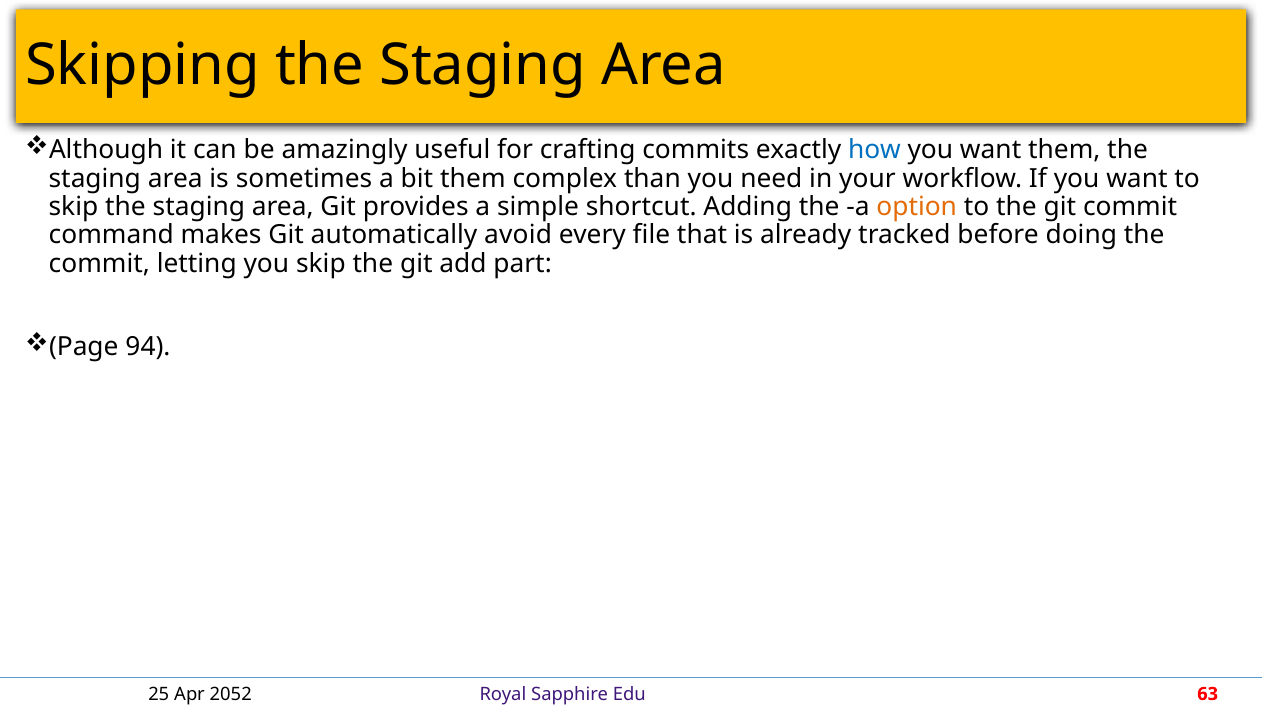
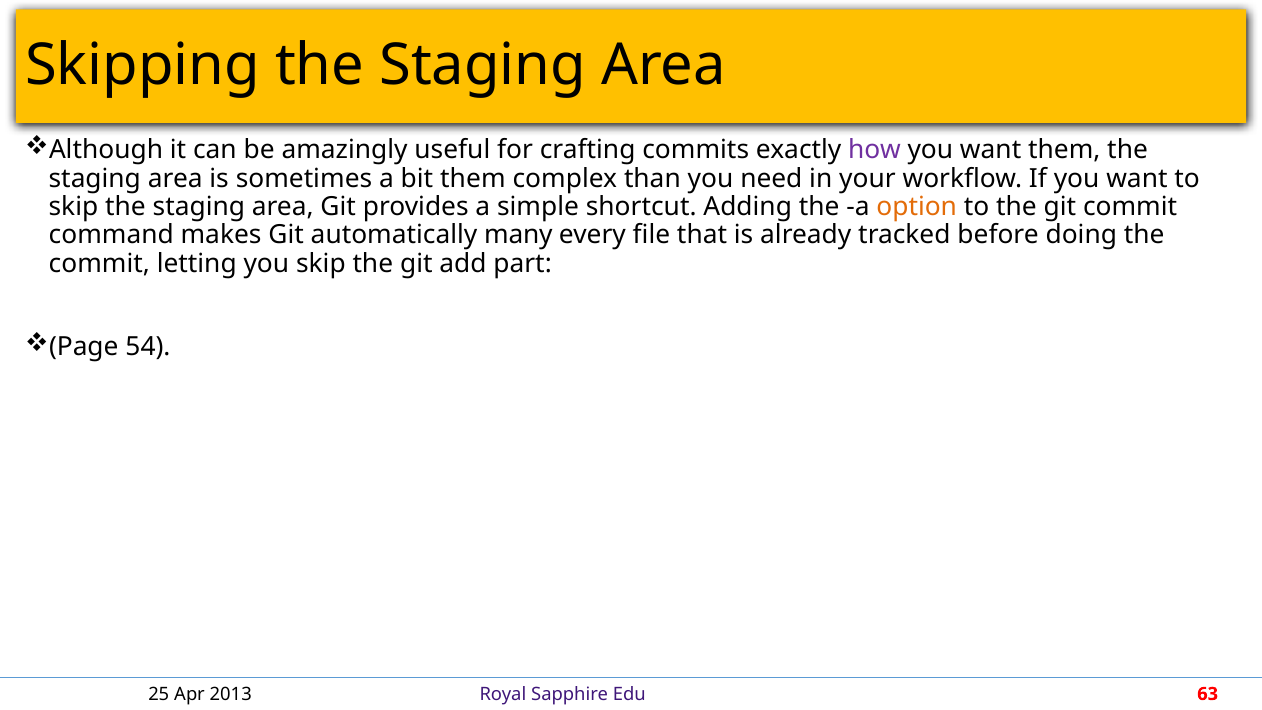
how colour: blue -> purple
avoid: avoid -> many
94: 94 -> 54
2052: 2052 -> 2013
